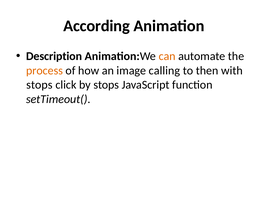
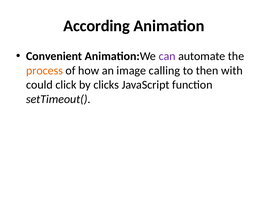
Description: Description -> Convenient
can colour: orange -> purple
stops at (39, 85): stops -> could
by stops: stops -> clicks
